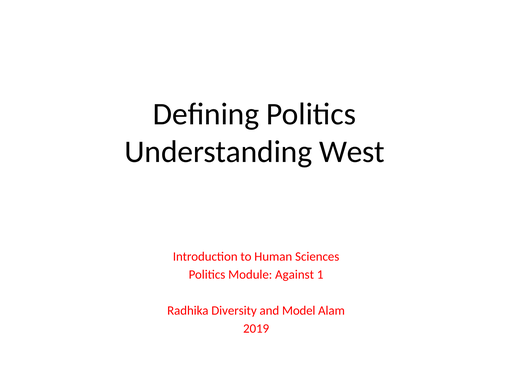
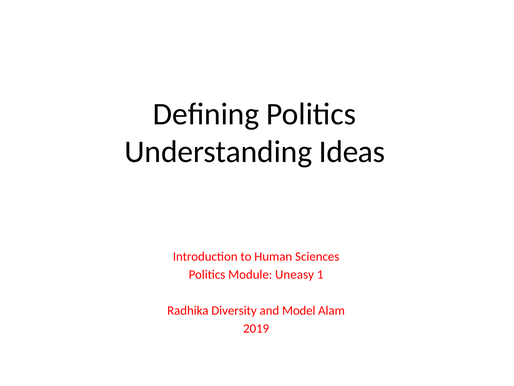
West: West -> Ideas
Against: Against -> Uneasy
